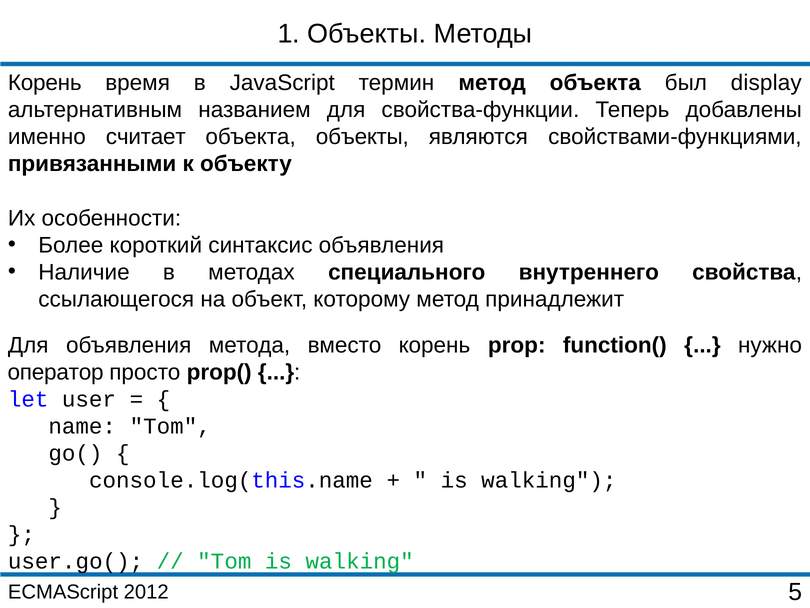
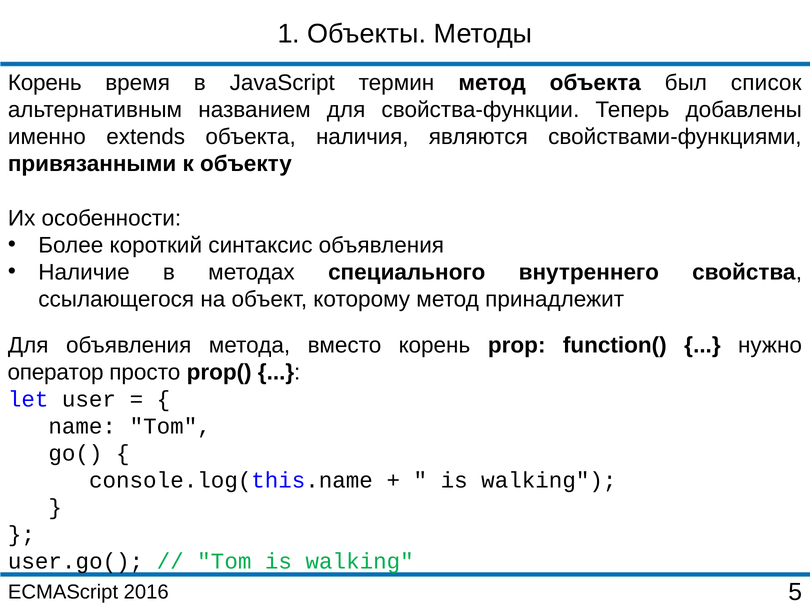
display: display -> список
считает: считает -> extends
объекта объекты: объекты -> наличия
2012: 2012 -> 2016
